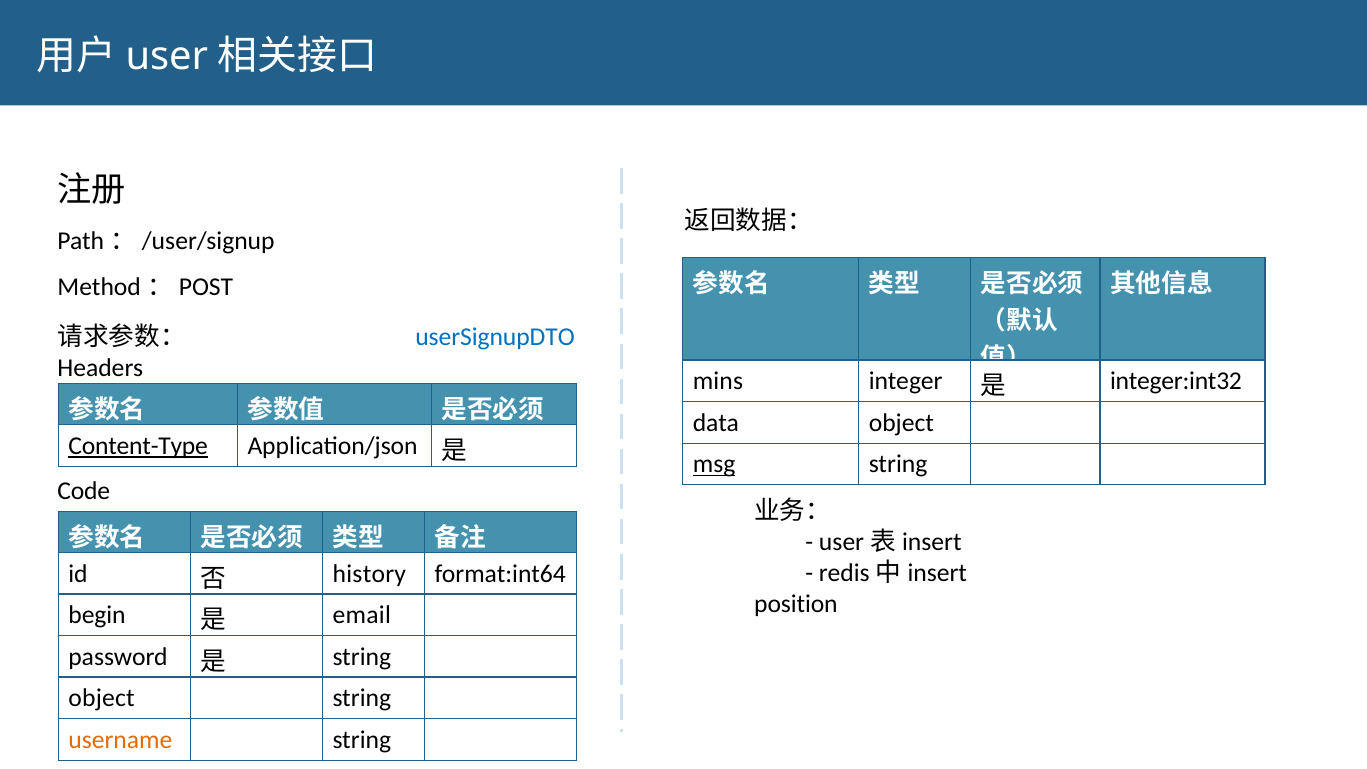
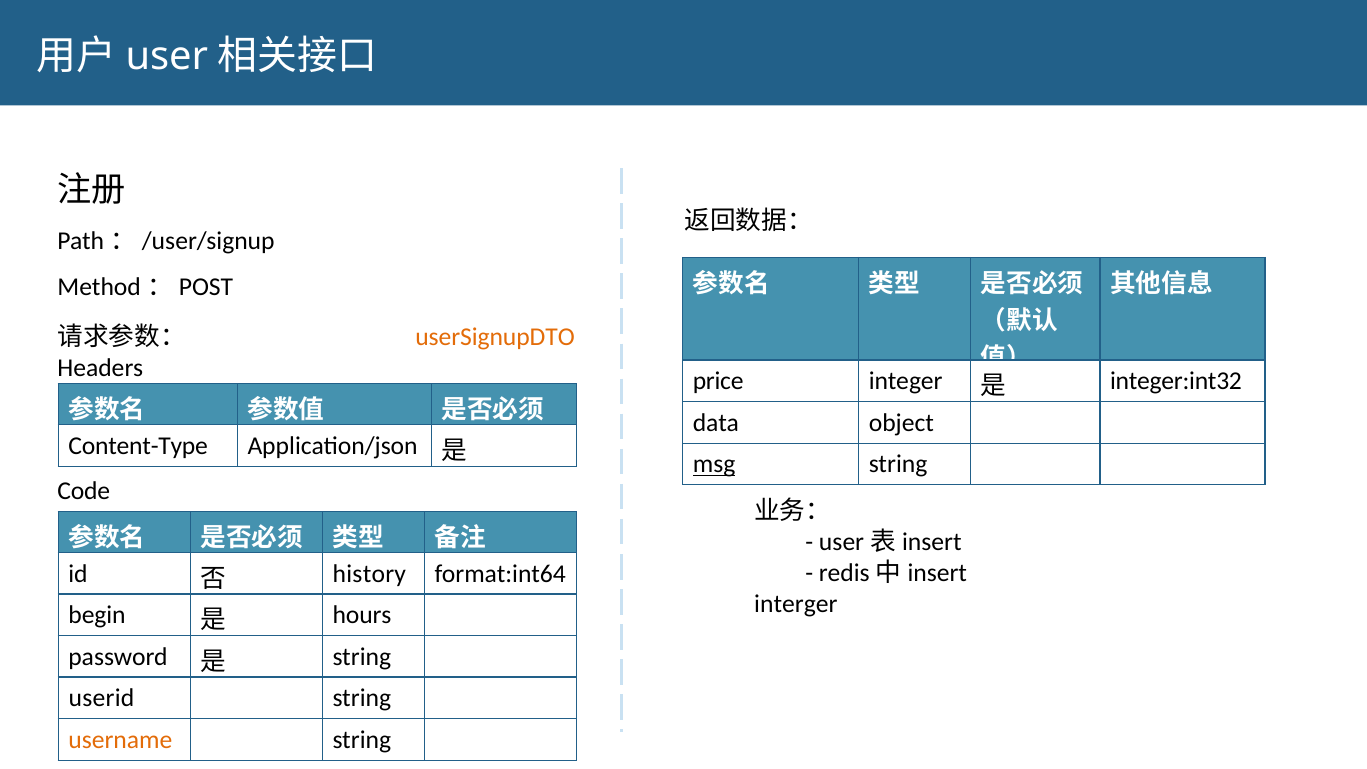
userSignupDTO colour: blue -> orange
mins: mins -> price
Content-Type underline: present -> none
position: position -> interger
email: email -> hours
object at (102, 698): object -> userid
